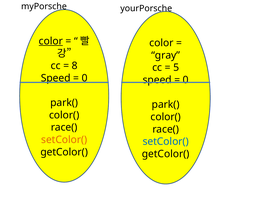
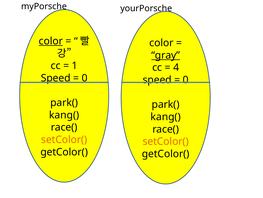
gray underline: none -> present
8: 8 -> 1
5: 5 -> 4
color( at (64, 115): color( -> kang(
color( at (166, 116): color( -> kang(
setColor( at (166, 141) colour: blue -> orange
